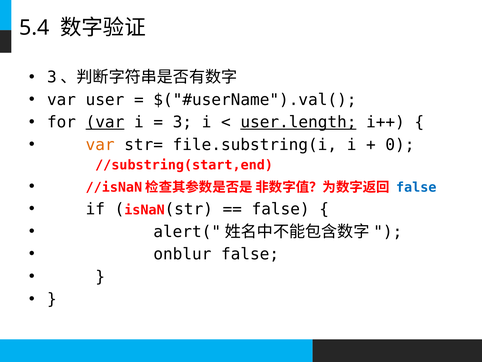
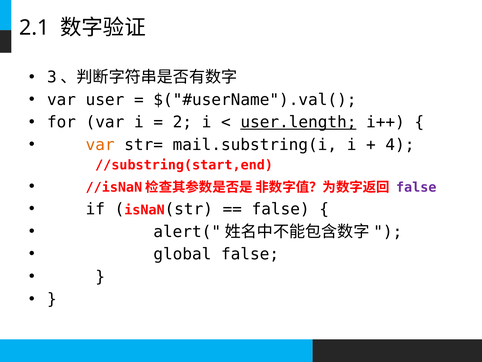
5.4: 5.4 -> 2.1
var at (105, 122) underline: present -> none
3: 3 -> 2
file.substring(i: file.substring(i -> mail.substring(i
0: 0 -> 4
false at (416, 187) colour: blue -> purple
onblur: onblur -> global
